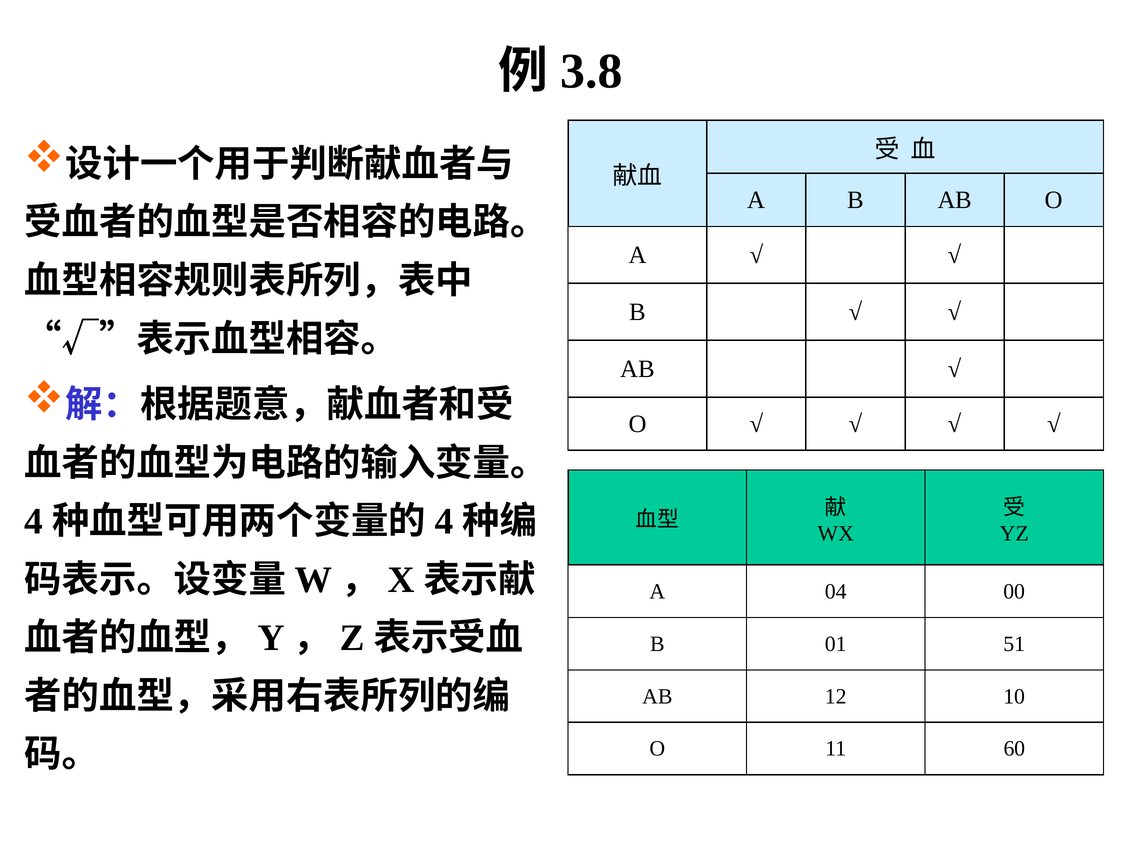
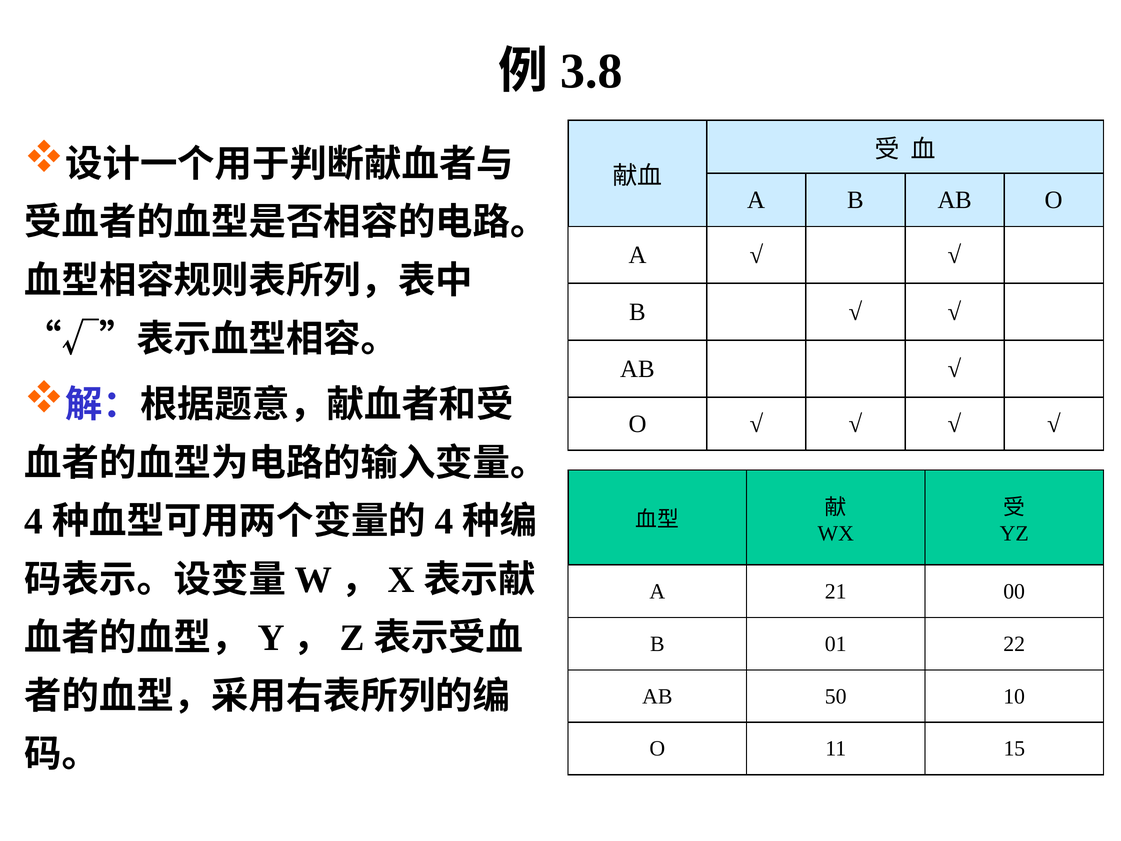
04: 04 -> 21
51: 51 -> 22
12: 12 -> 50
60: 60 -> 15
